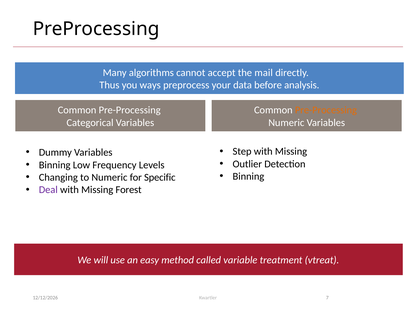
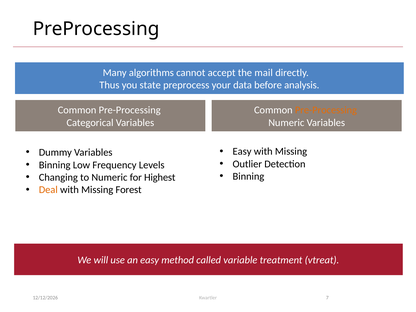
ways: ways -> state
Step at (242, 151): Step -> Easy
Specific: Specific -> Highest
Deal colour: purple -> orange
